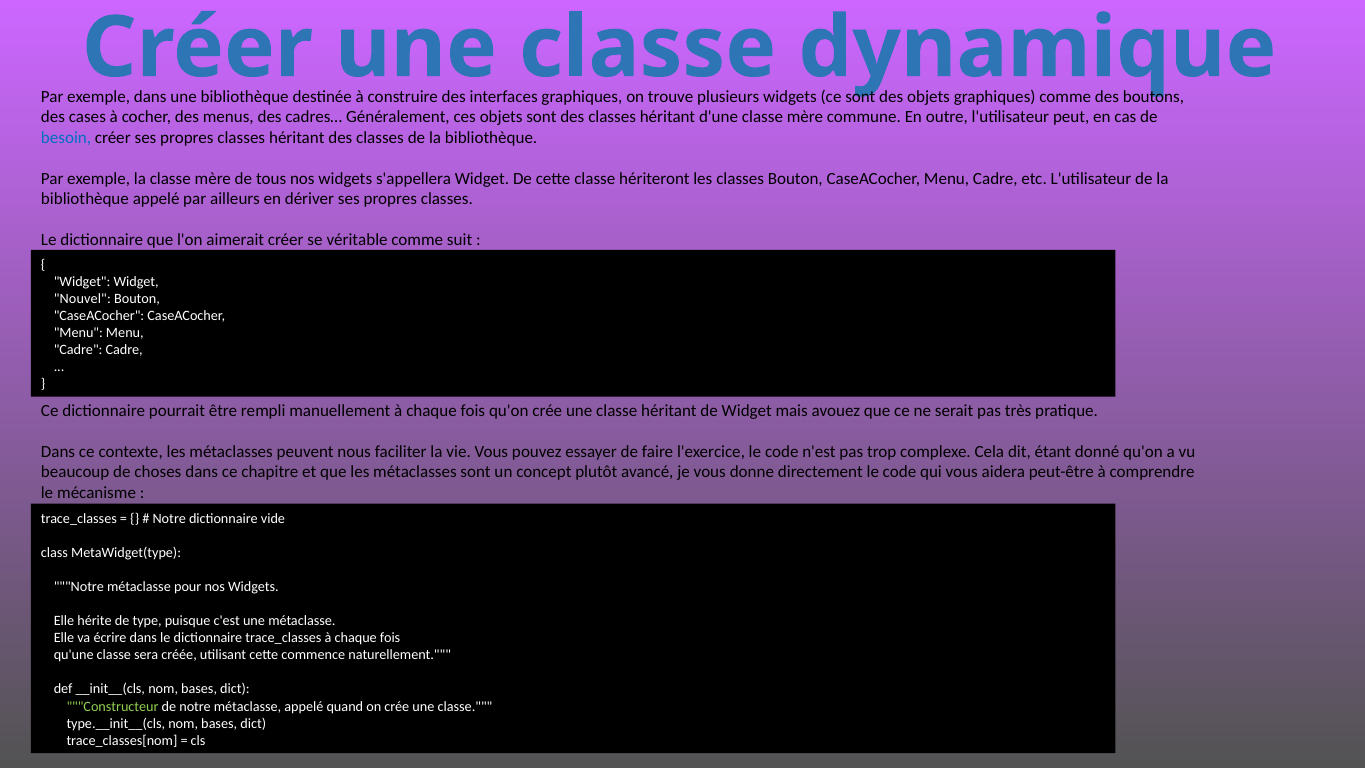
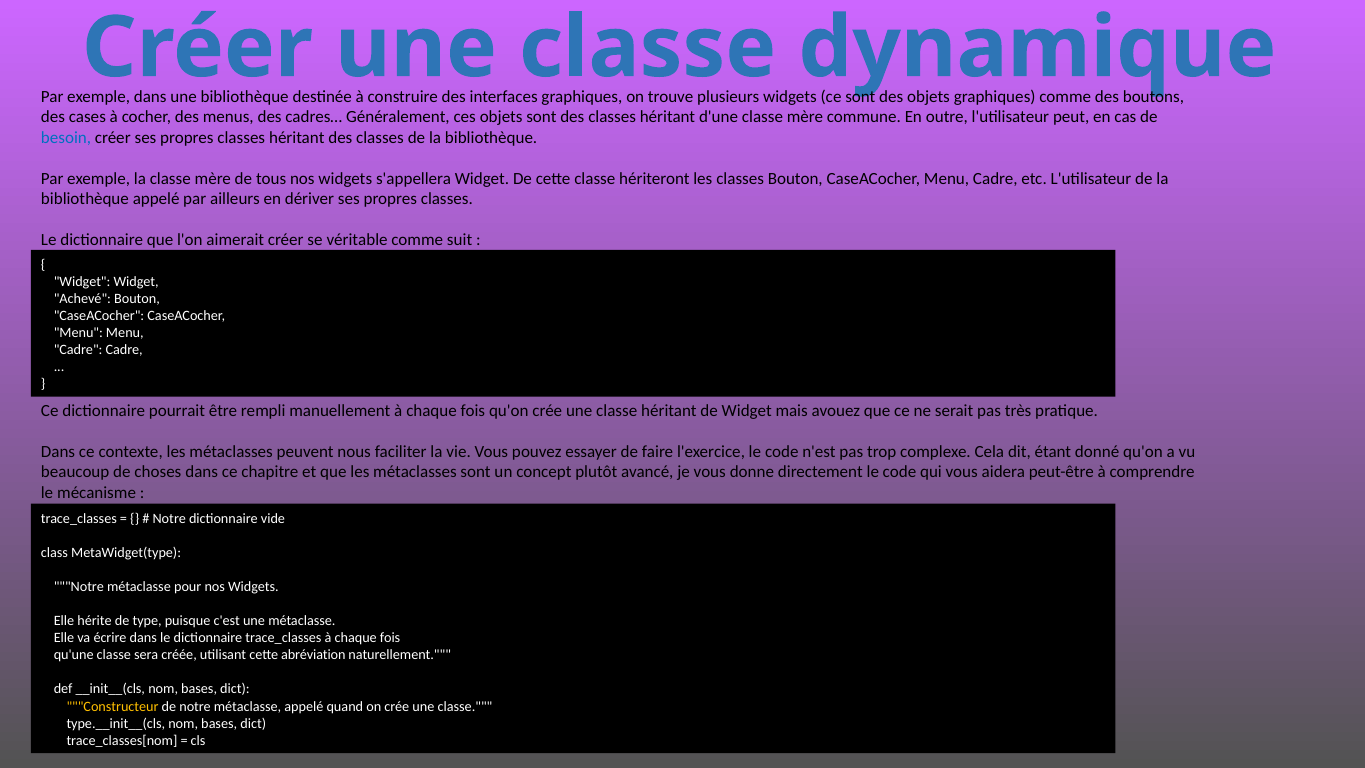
Nouvel: Nouvel -> Achevé
commence: commence -> abréviation
Constructeur colour: light green -> yellow
